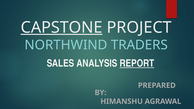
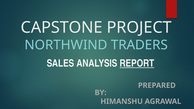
CAPSTONE underline: present -> none
